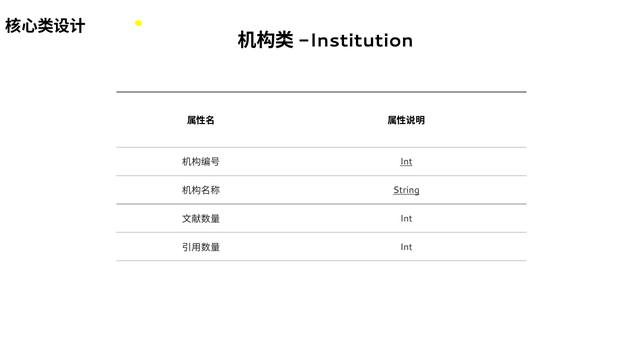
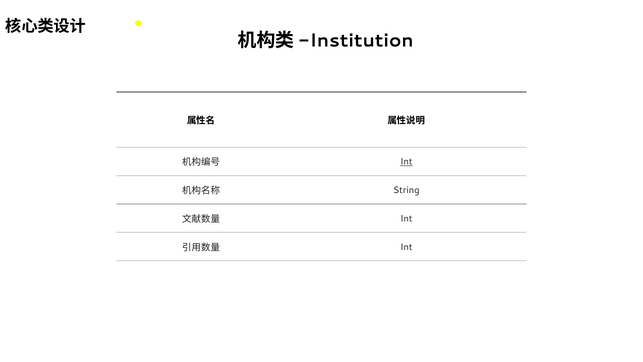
String underline: present -> none
